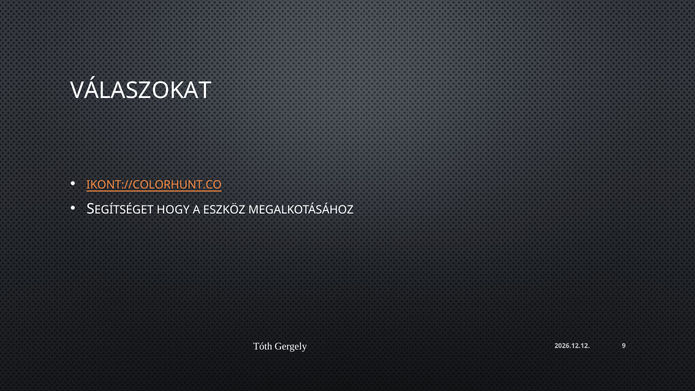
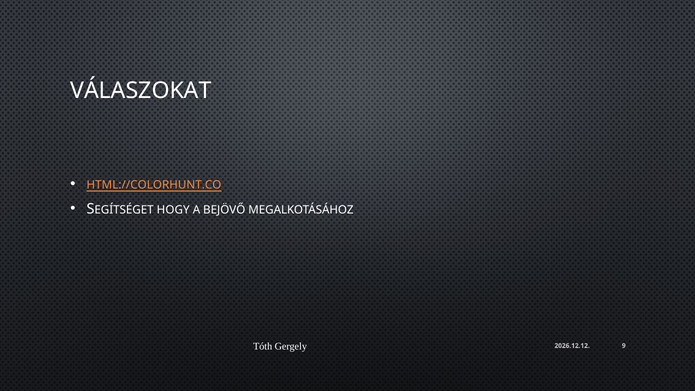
IKONT://COLORHUNT.CO: IKONT://COLORHUNT.CO -> HTML://COLORHUNT.CO
ESZKÖZ: ESZKÖZ -> BEJÖVŐ
